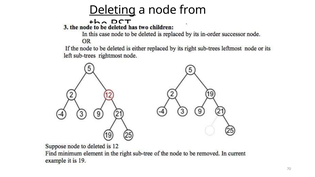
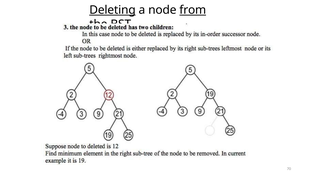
from underline: none -> present
